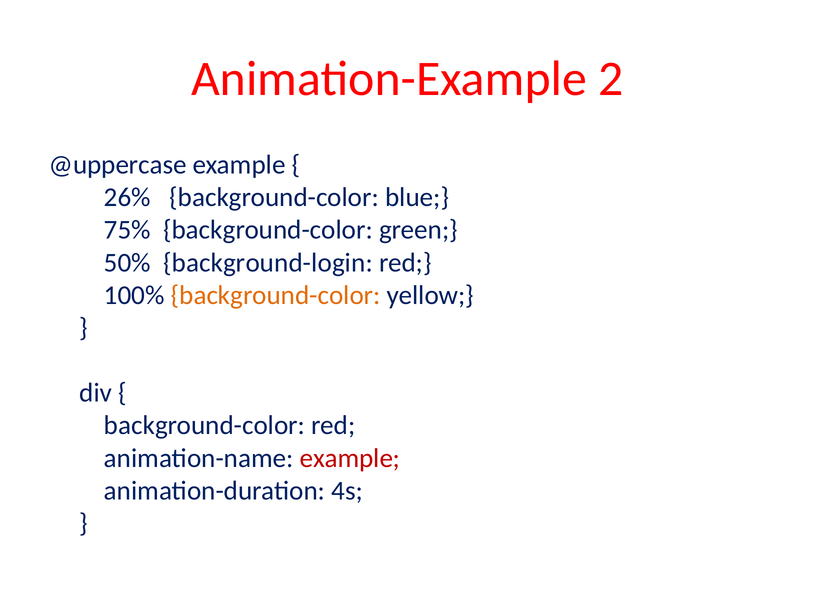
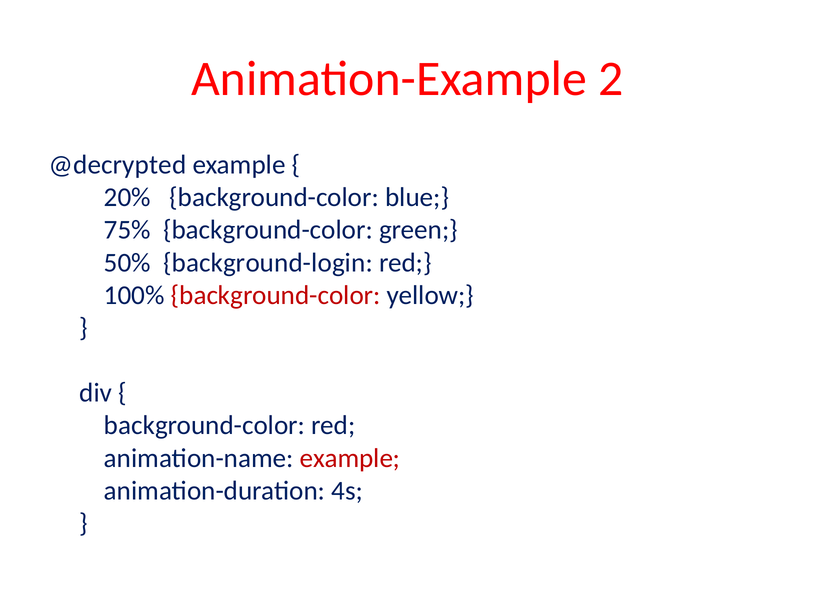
@uppercase: @uppercase -> @decrypted
26%: 26% -> 20%
background-color at (276, 295) colour: orange -> red
